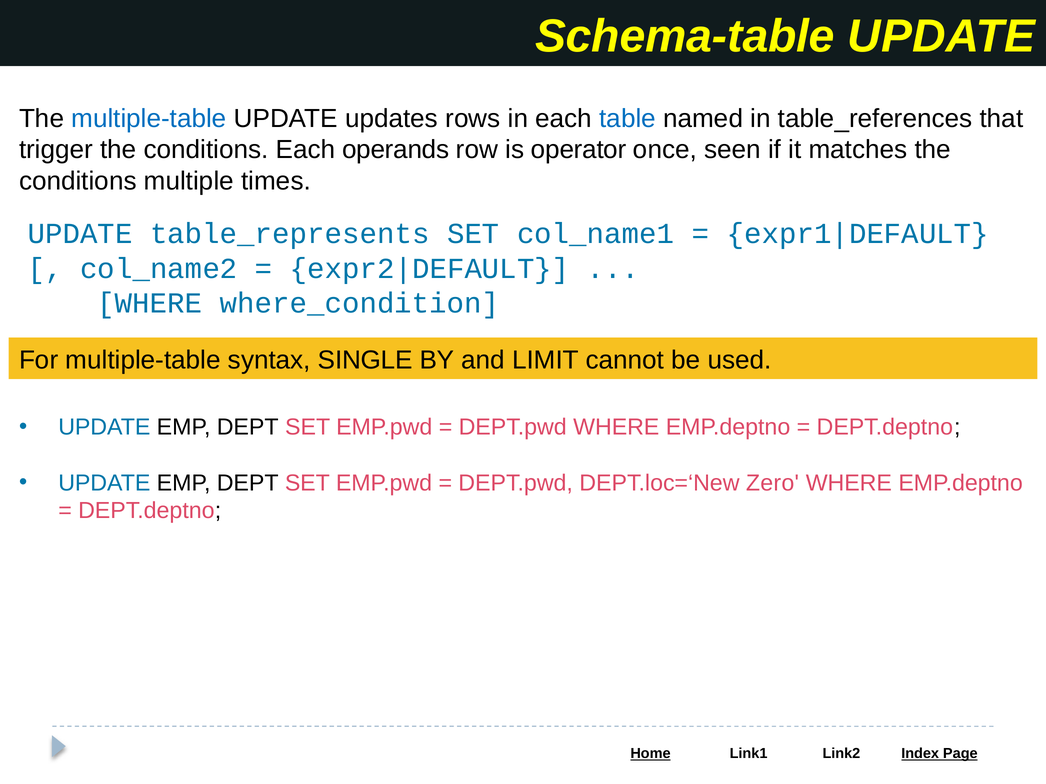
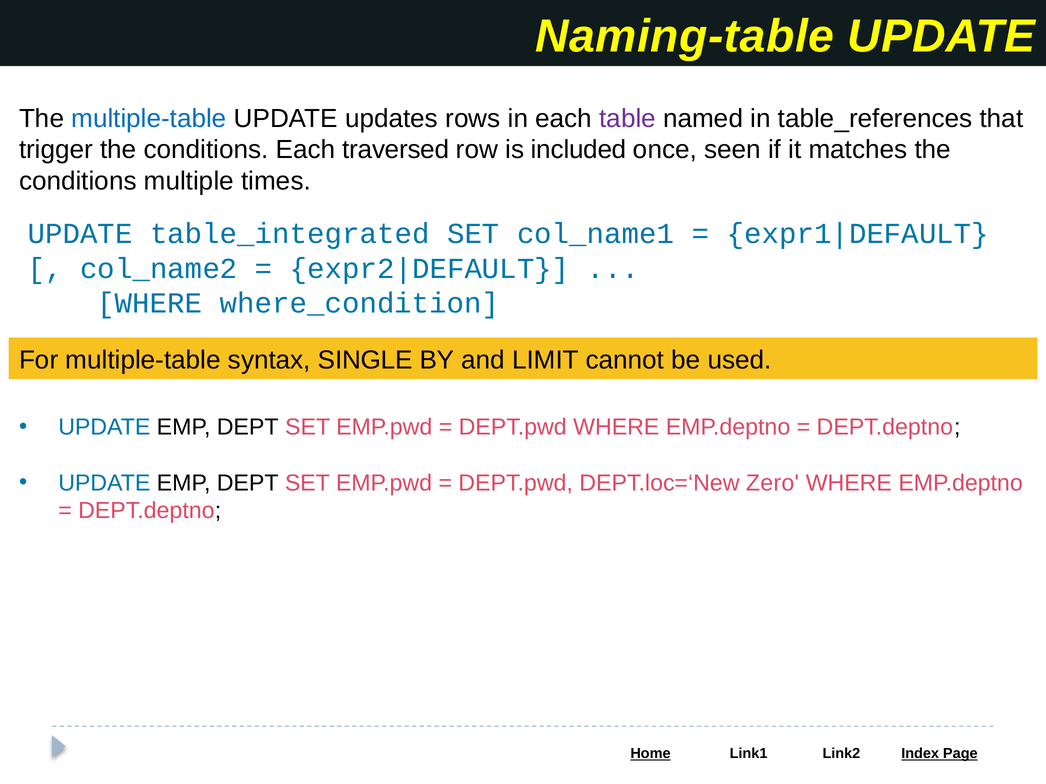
Schema-table: Schema-table -> Naming-table
table colour: blue -> purple
operands: operands -> traversed
operator: operator -> included
table_represents: table_represents -> table_integrated
